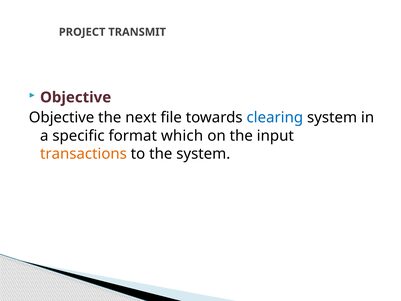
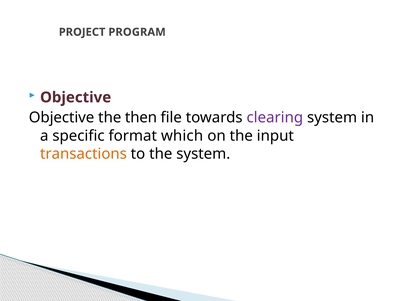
TRANSMIT: TRANSMIT -> PROGRAM
next: next -> then
clearing colour: blue -> purple
